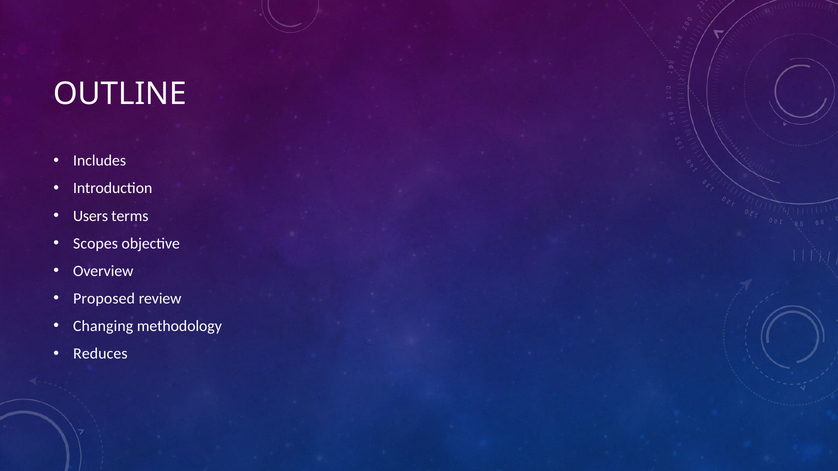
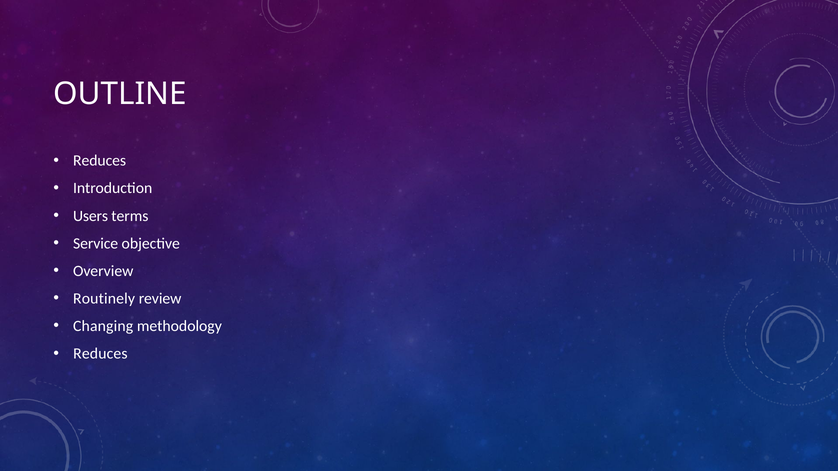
Includes at (100, 161): Includes -> Reduces
Scopes: Scopes -> Service
Proposed: Proposed -> Routinely
